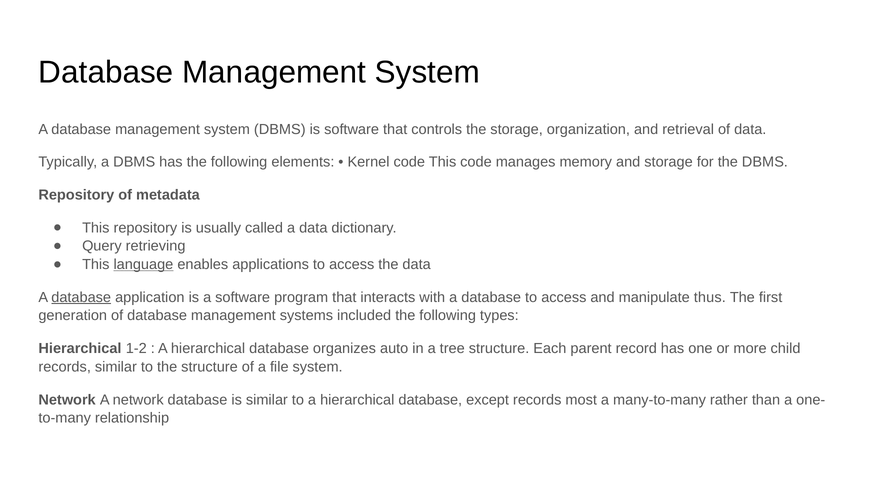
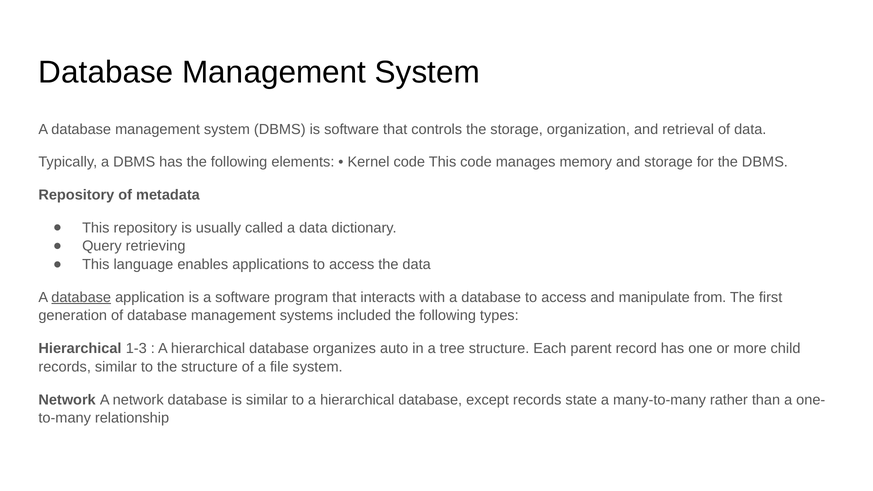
language underline: present -> none
thus: thus -> from
1-2: 1-2 -> 1-3
most: most -> state
